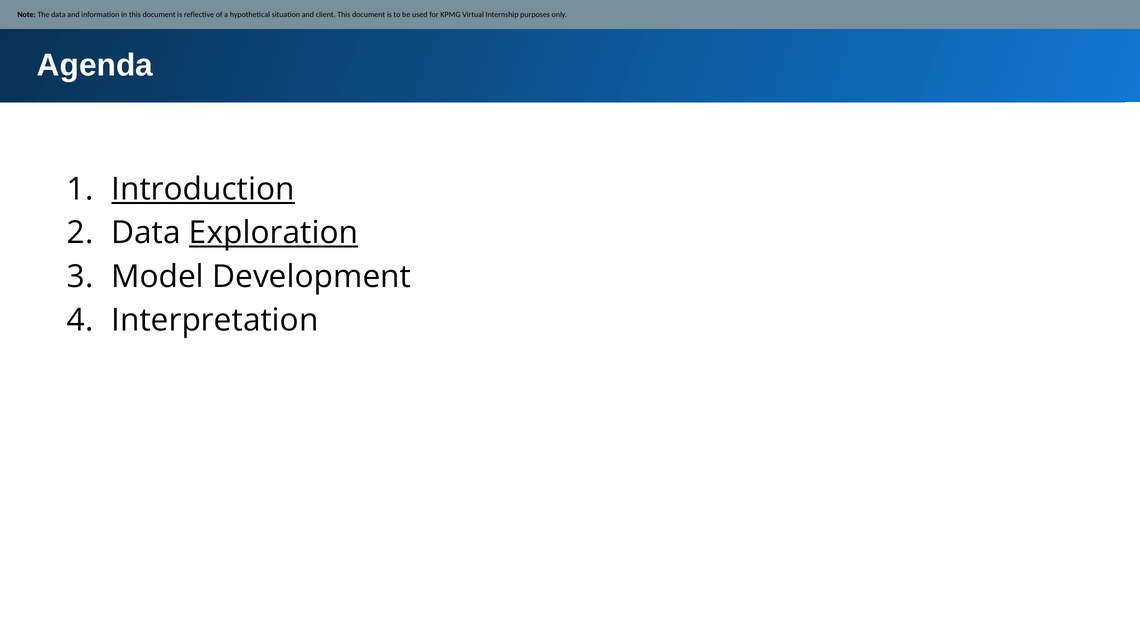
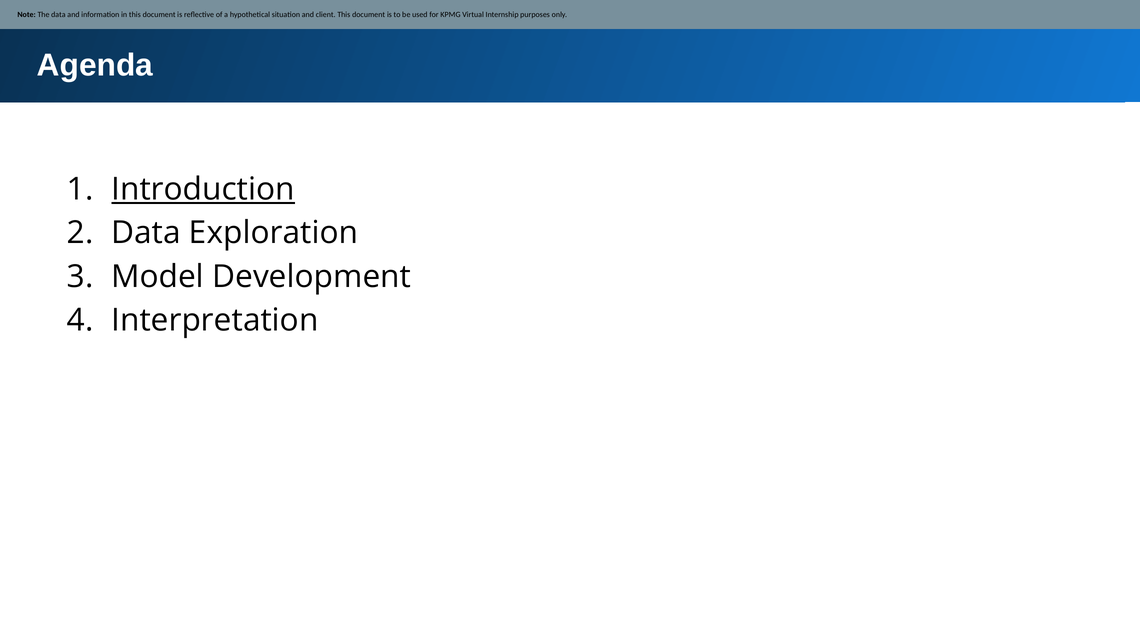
Exploration underline: present -> none
